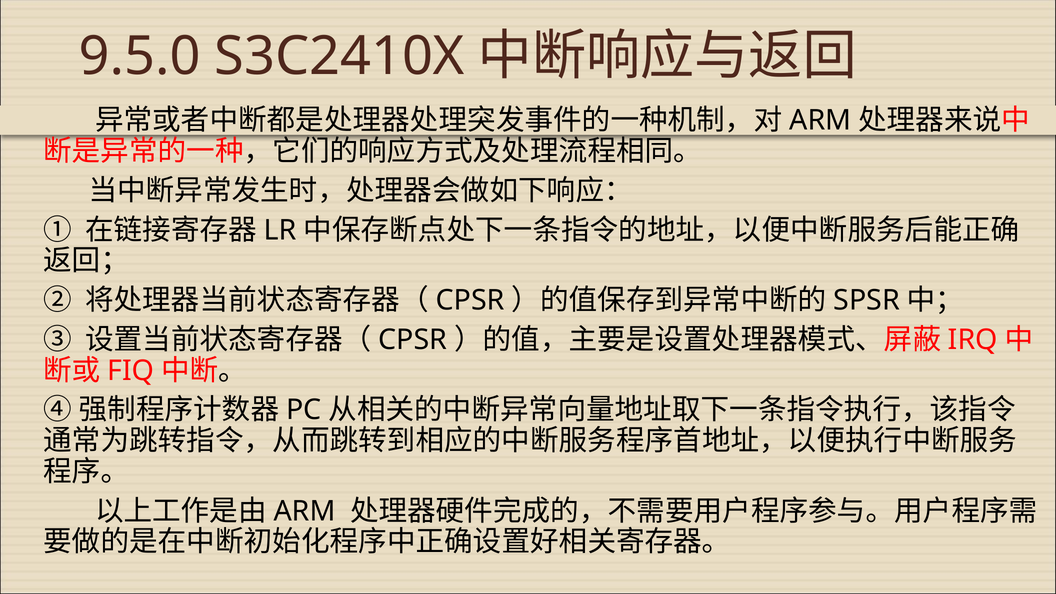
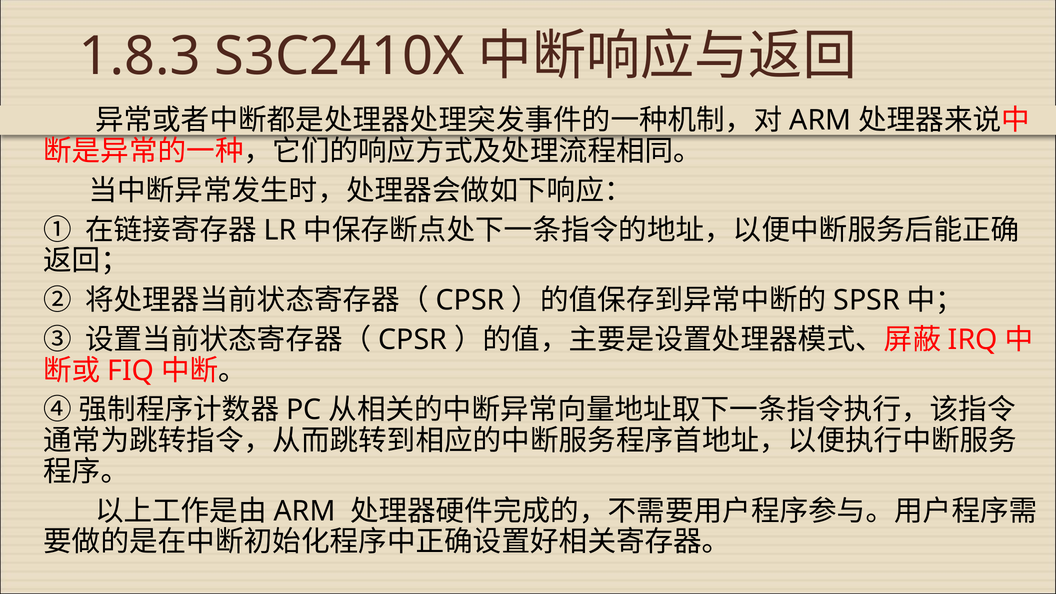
9.5.0: 9.5.0 -> 1.8.3
